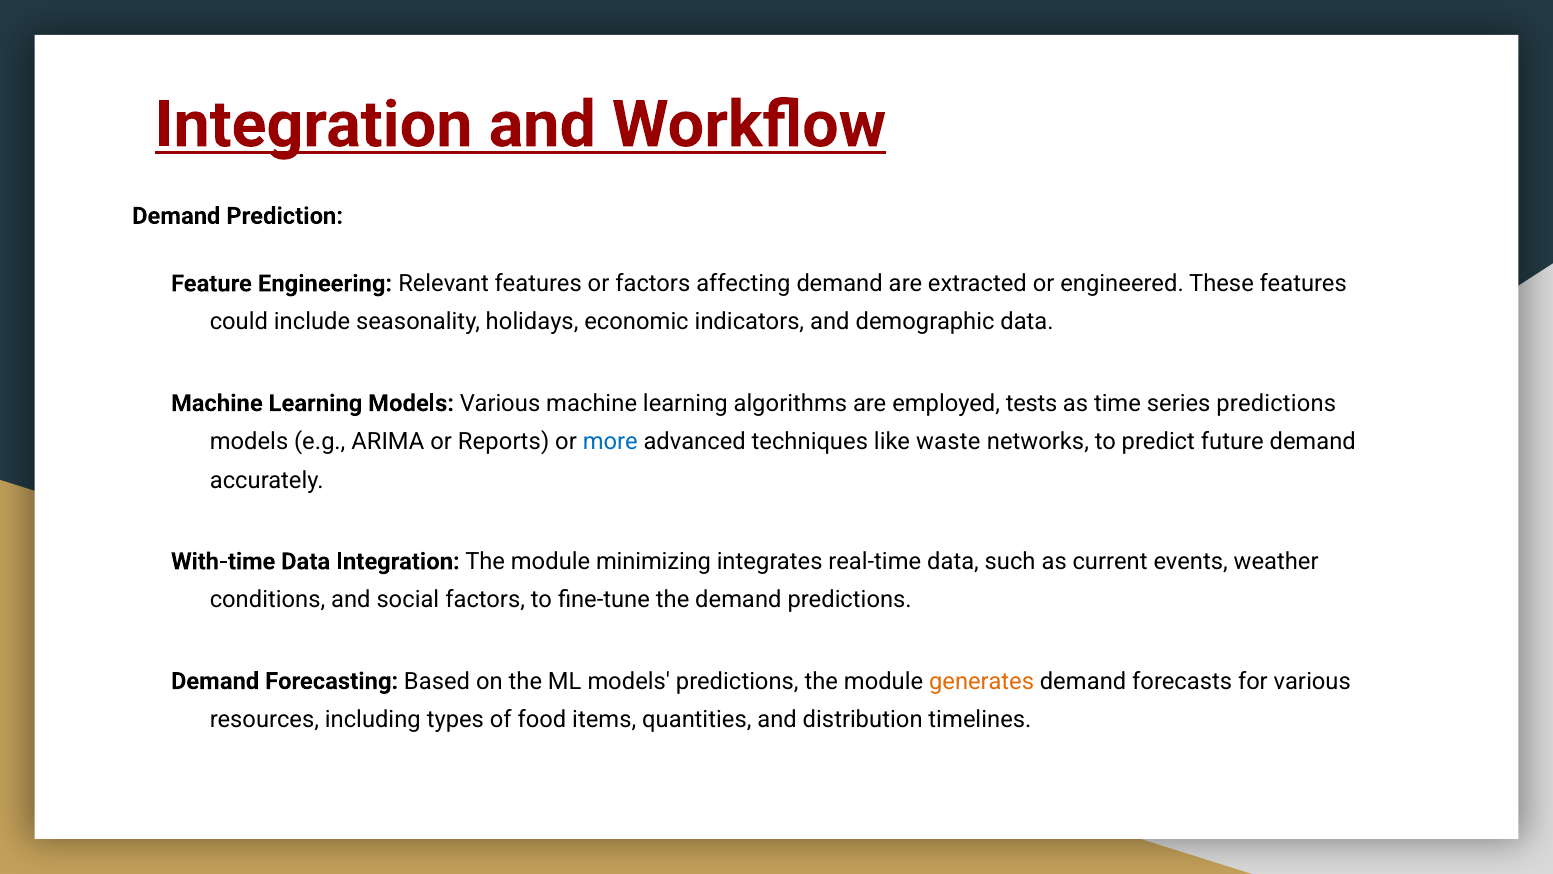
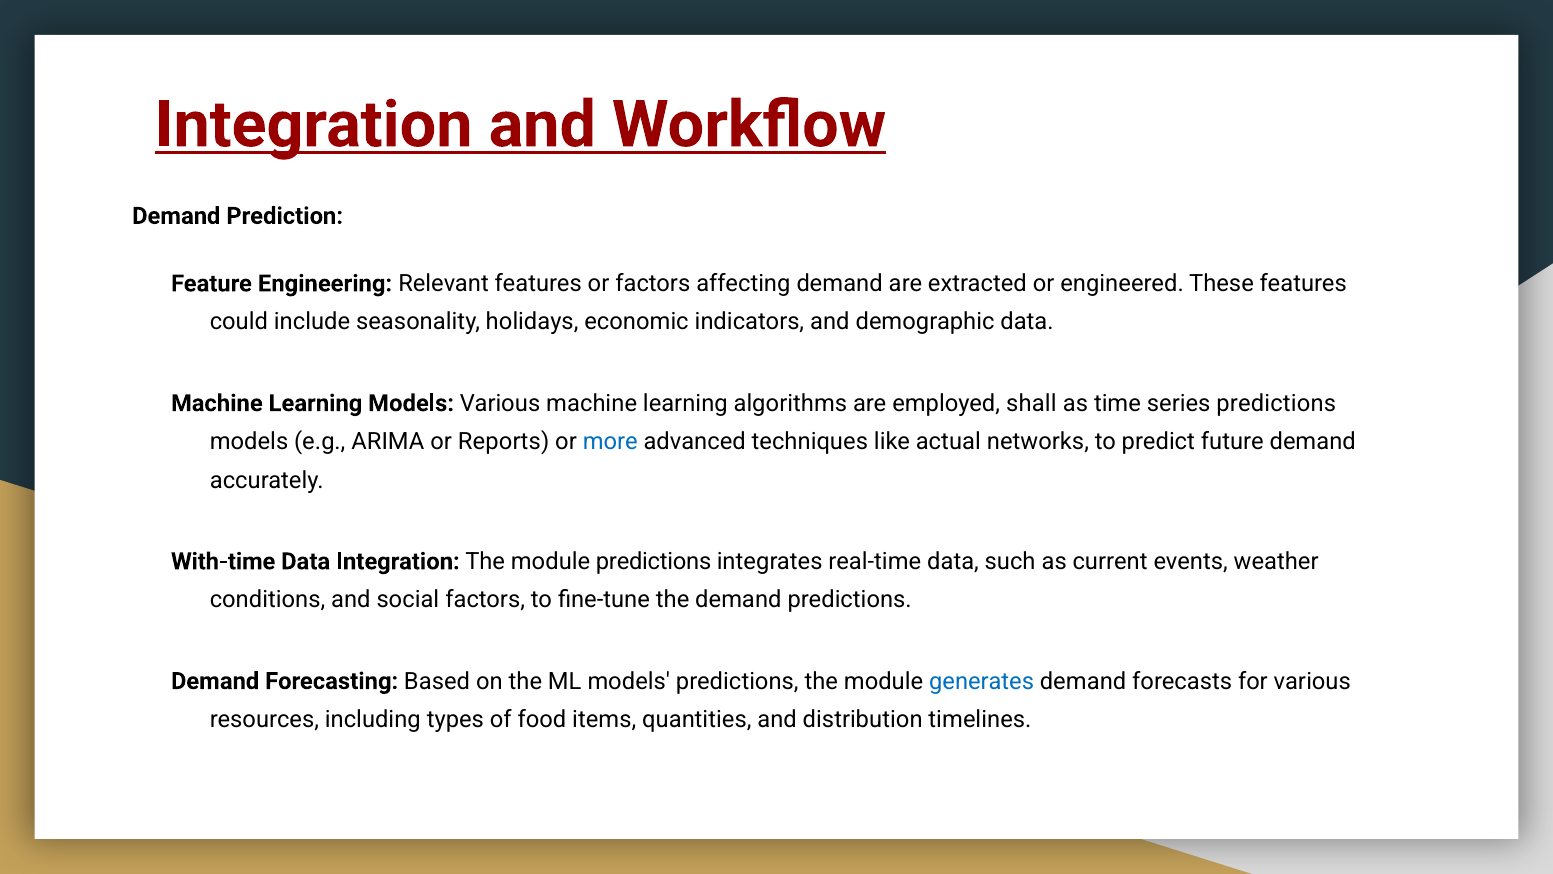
tests: tests -> shall
waste: waste -> actual
module minimizing: minimizing -> predictions
generates colour: orange -> blue
